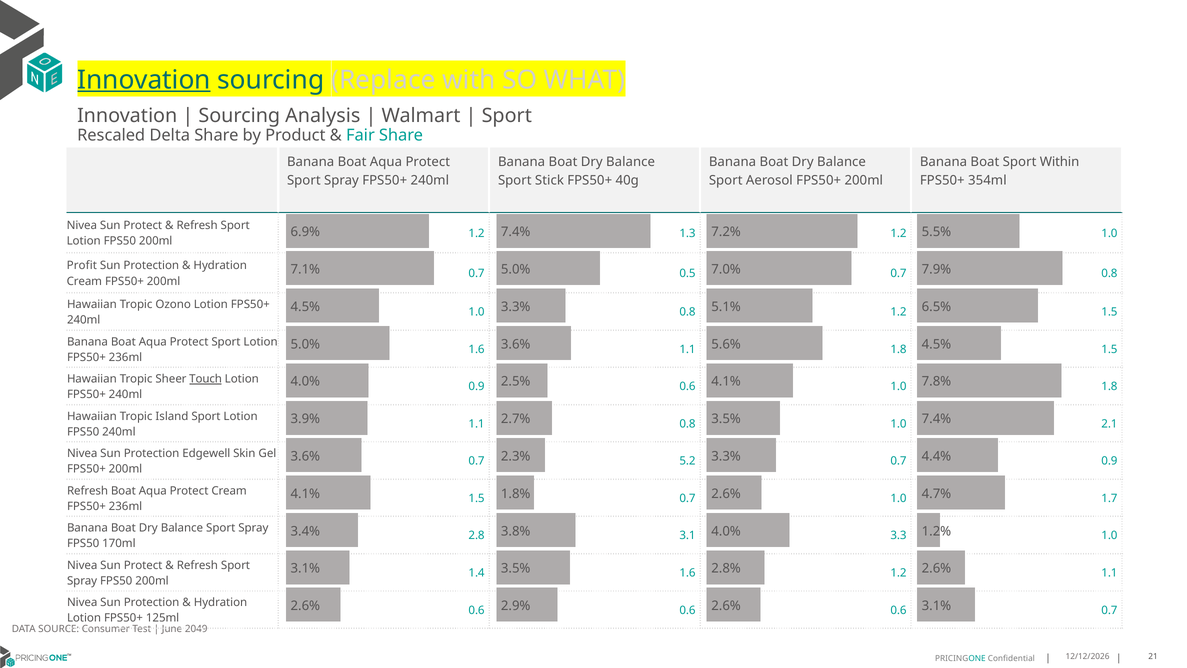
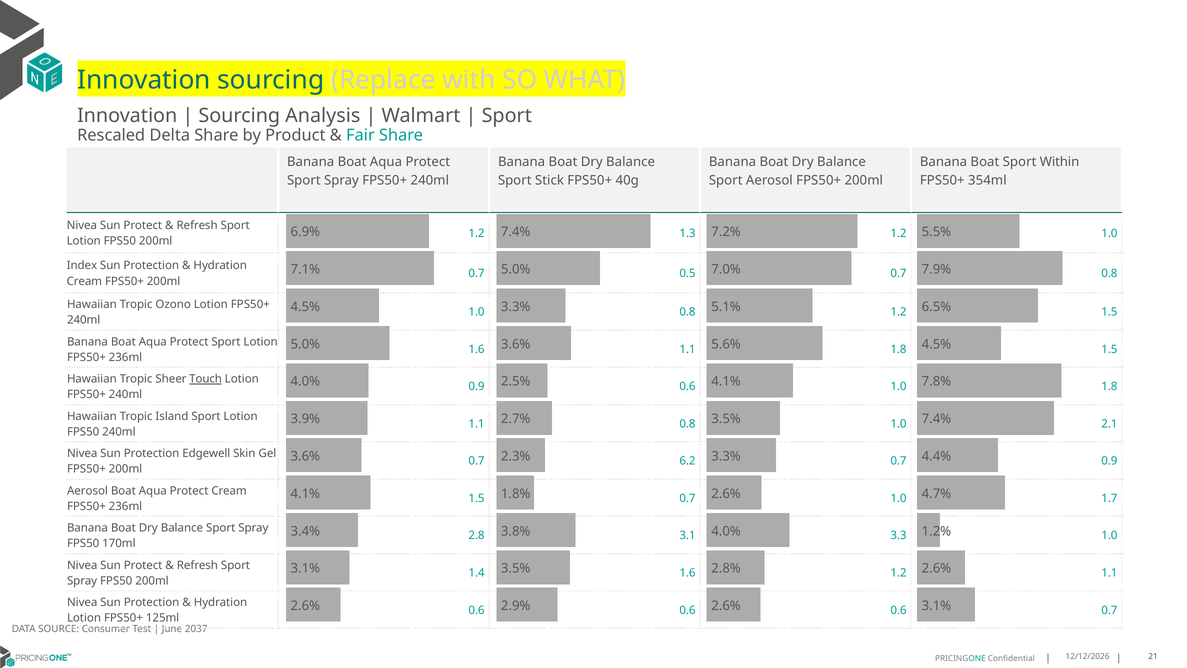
Innovation at (144, 80) underline: present -> none
Profit: Profit -> Index
5.2: 5.2 -> 6.2
Refresh at (88, 491): Refresh -> Aerosol
2049: 2049 -> 2037
